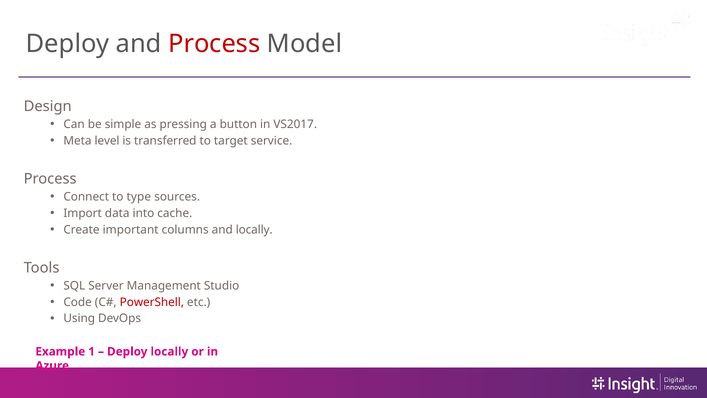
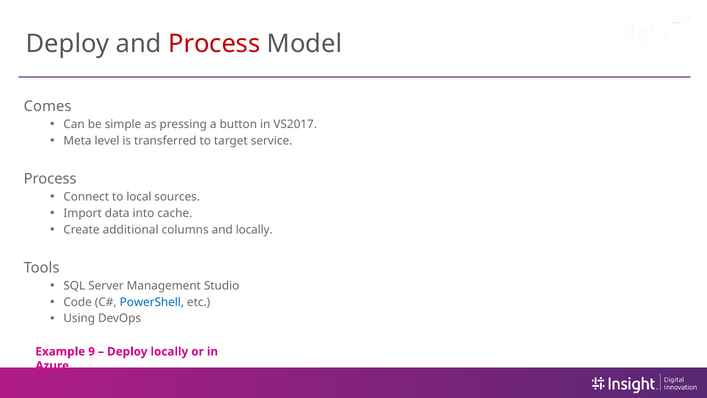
Design: Design -> Comes
type: type -> local
important: important -> additional
PowerShell colour: red -> blue
1: 1 -> 9
